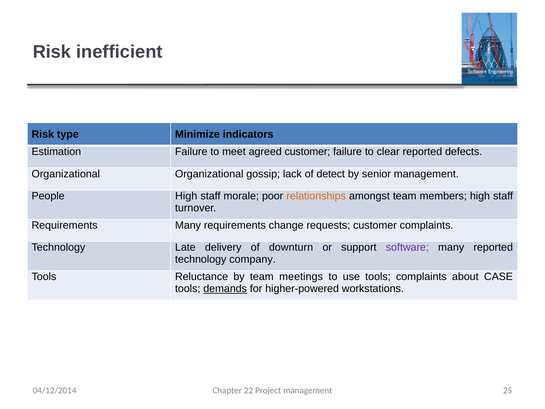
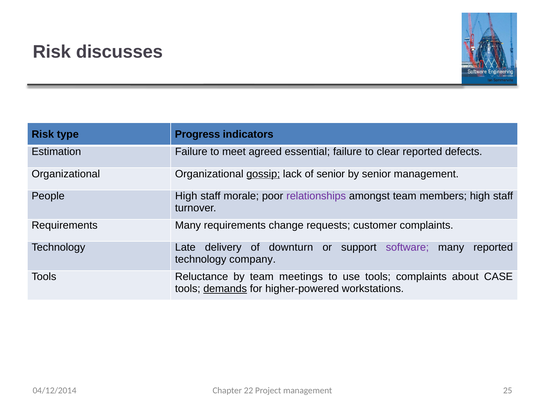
inefficient: inefficient -> discusses
Minimize: Minimize -> Progress
agreed customer: customer -> essential
gossip underline: none -> present
of detect: detect -> senior
relationships colour: orange -> purple
